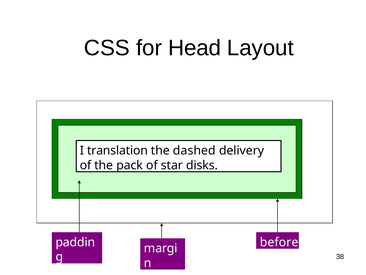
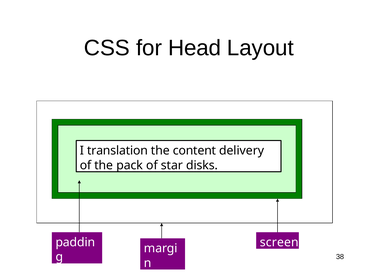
dashed: dashed -> content
before: before -> screen
